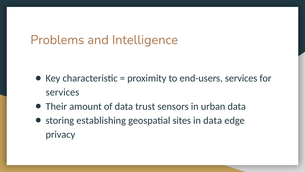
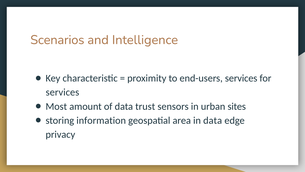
Problems: Problems -> Scenarios
Their: Their -> Most
urban data: data -> sites
establishing: establishing -> information
sites: sites -> area
